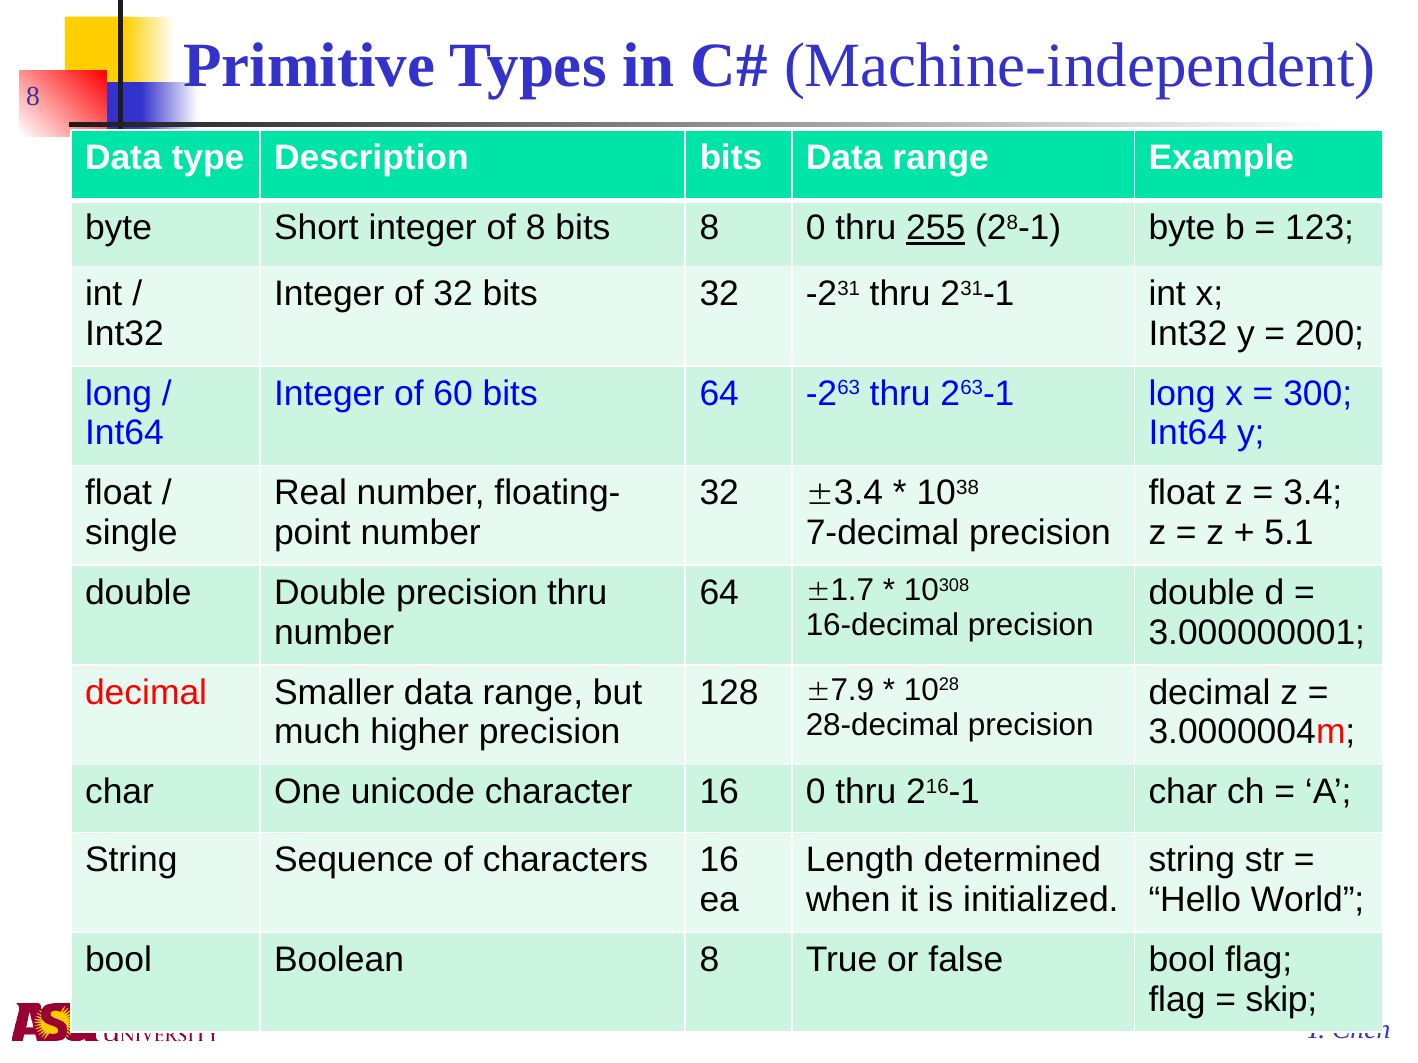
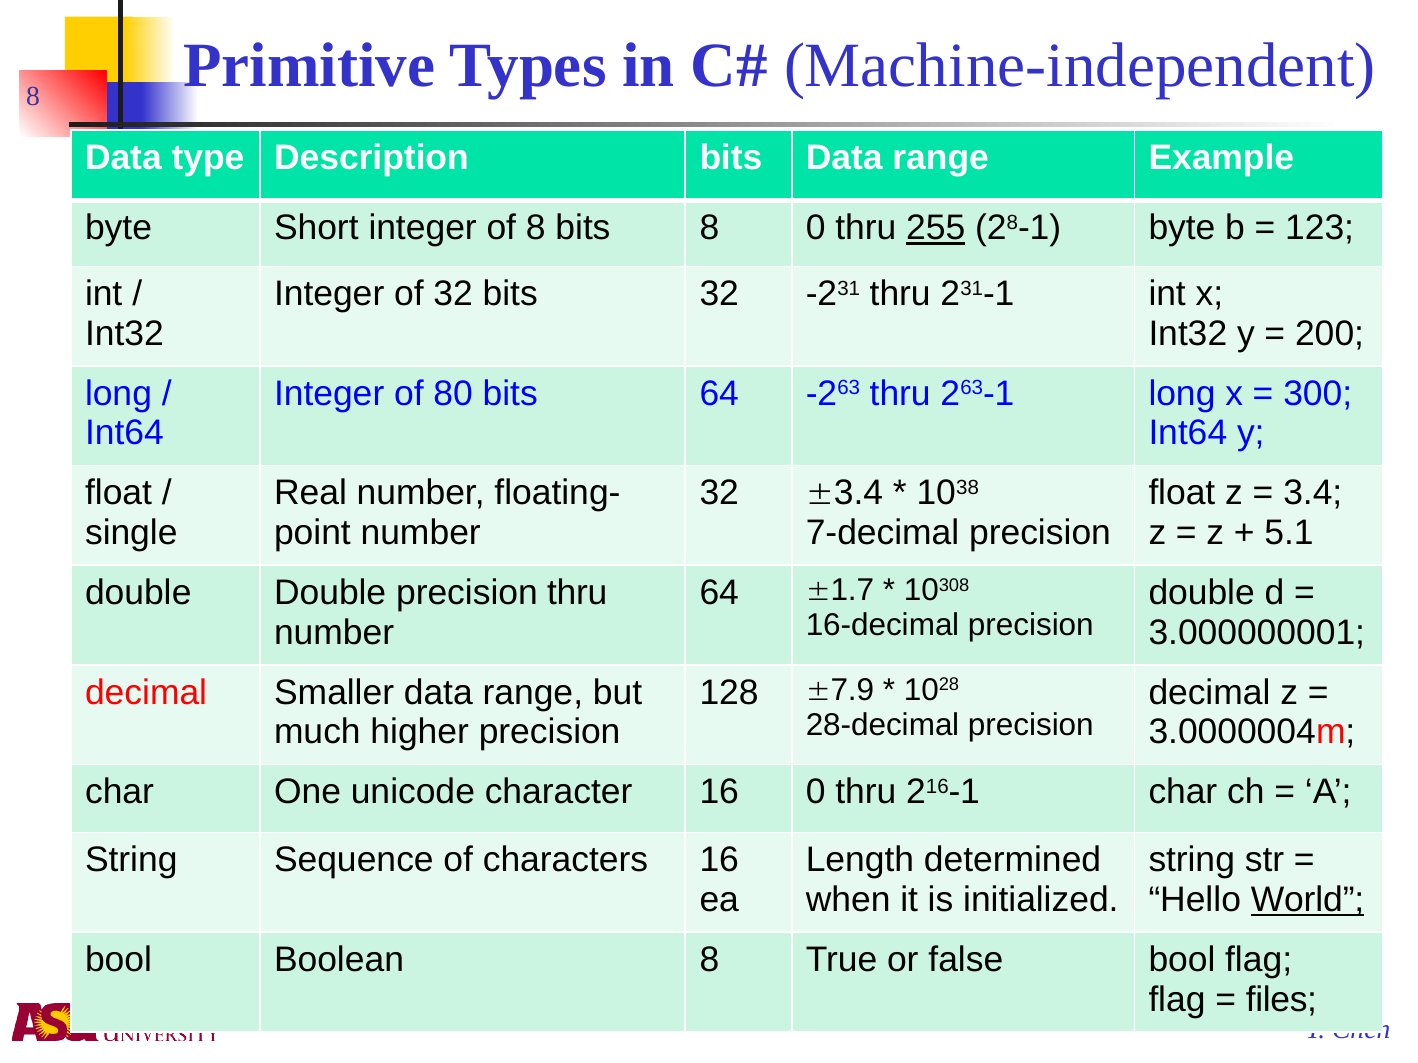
60: 60 -> 80
World underline: none -> present
skip: skip -> files
